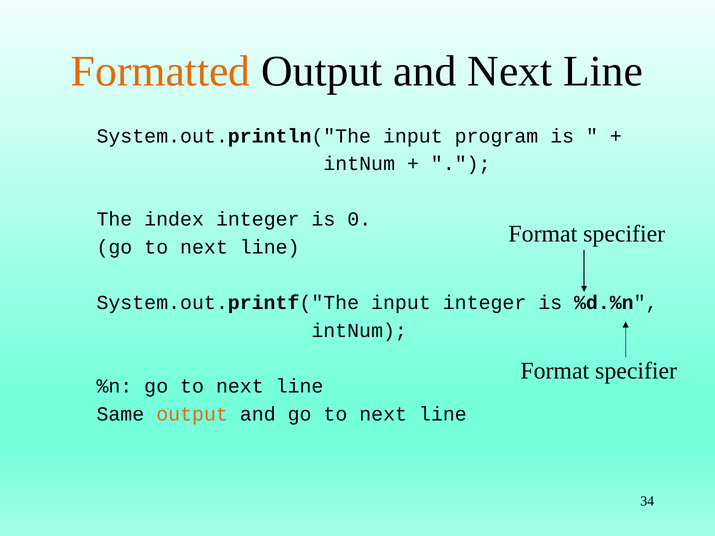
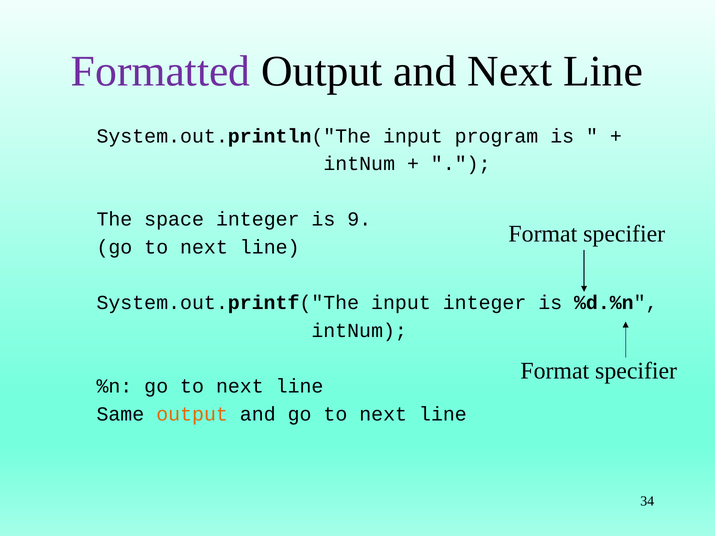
Formatted colour: orange -> purple
index: index -> space
0: 0 -> 9
